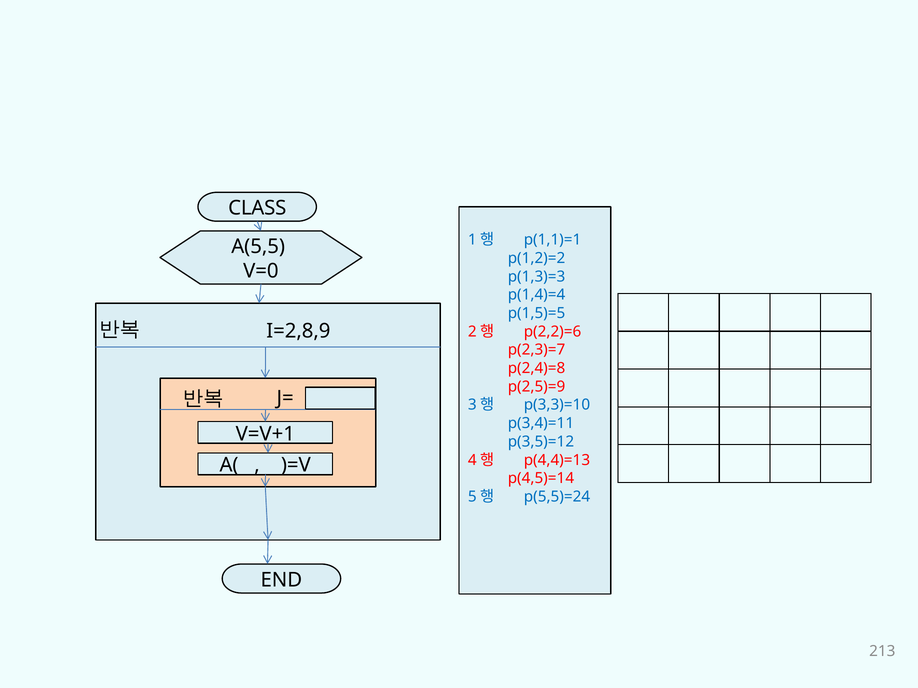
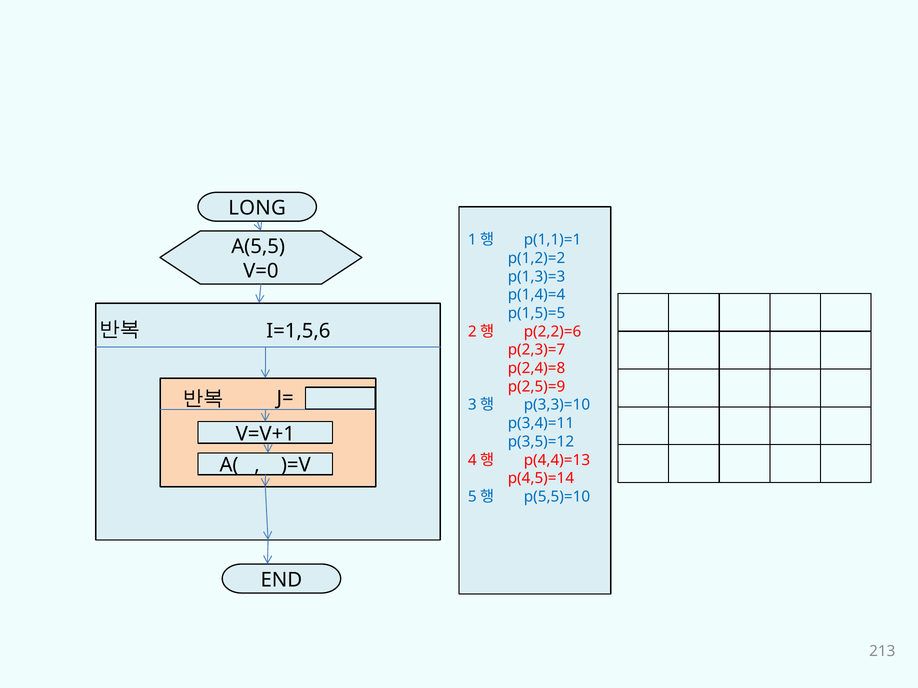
CLASS: CLASS -> LONG
I=2,8,9: I=2,8,9 -> I=1,5,6
p(5,5)=24: p(5,5)=24 -> p(5,5)=10
